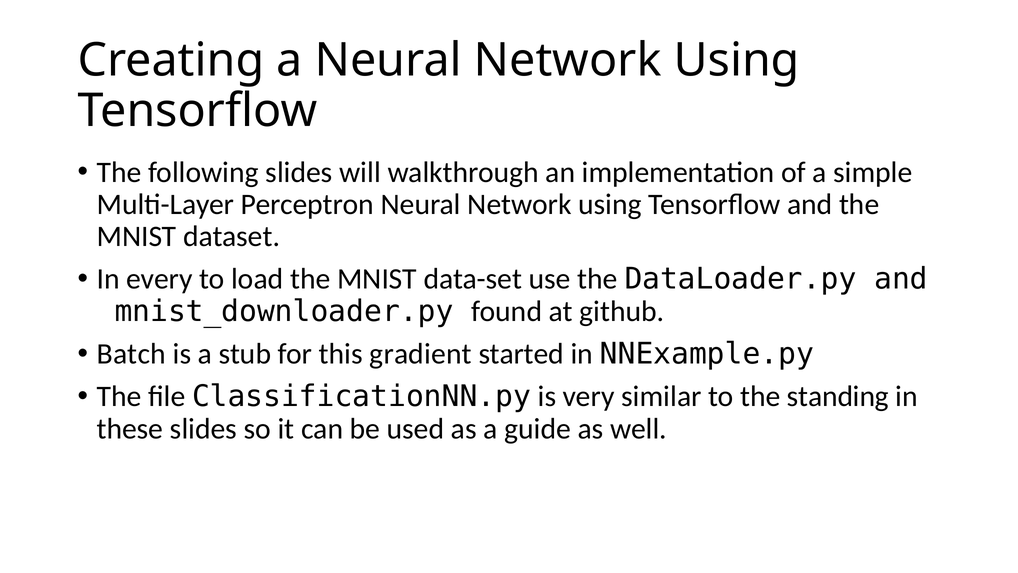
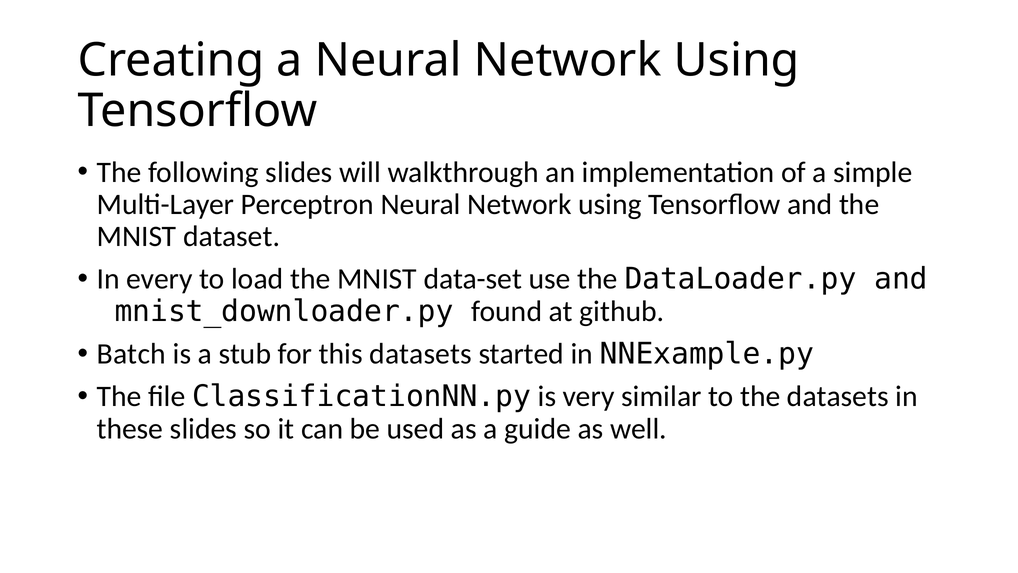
this gradient: gradient -> datasets
the standing: standing -> datasets
